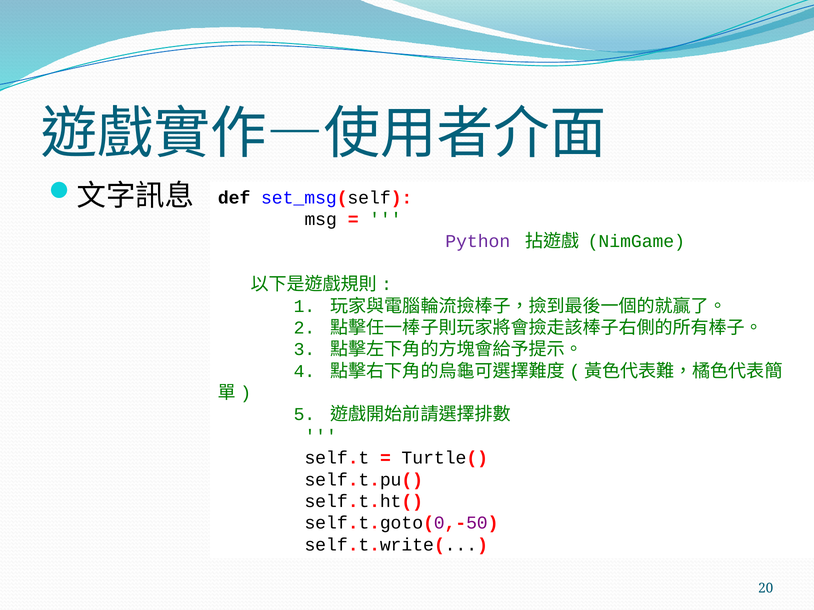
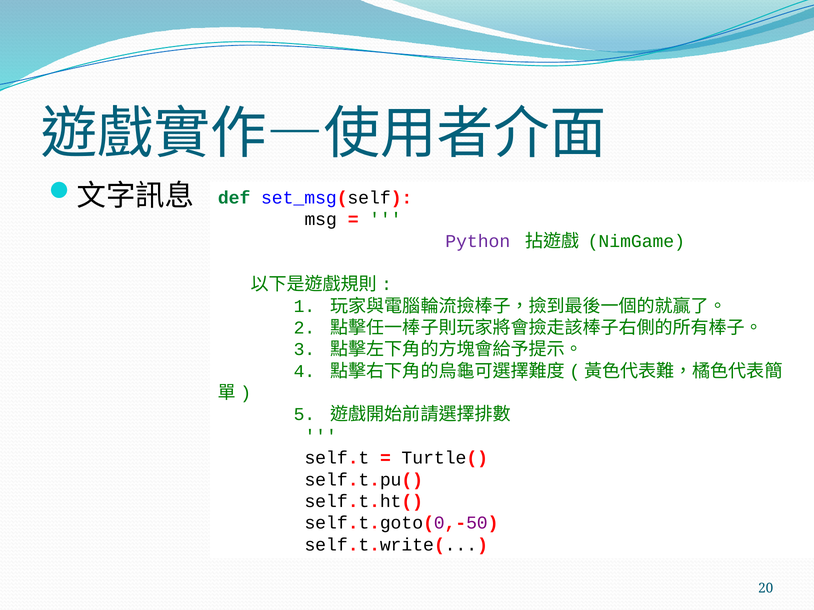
def colour: black -> green
